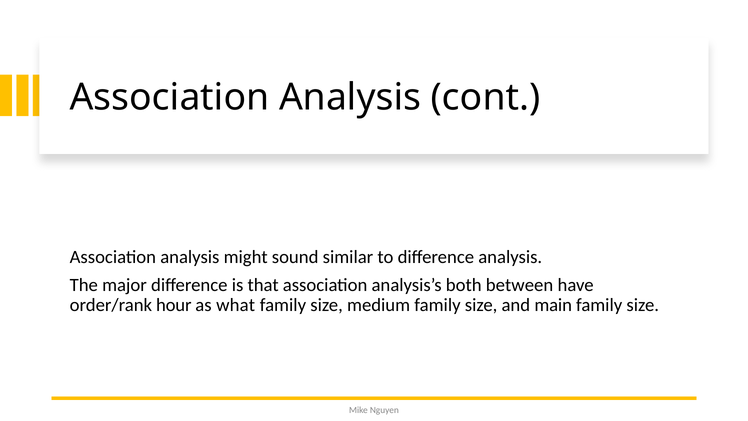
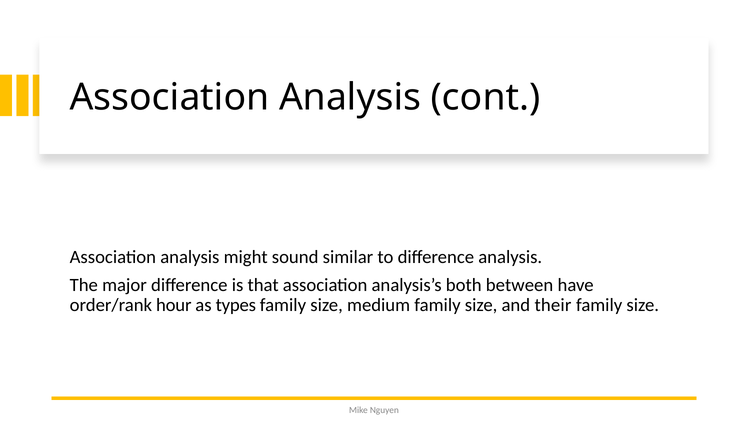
what: what -> types
main: main -> their
